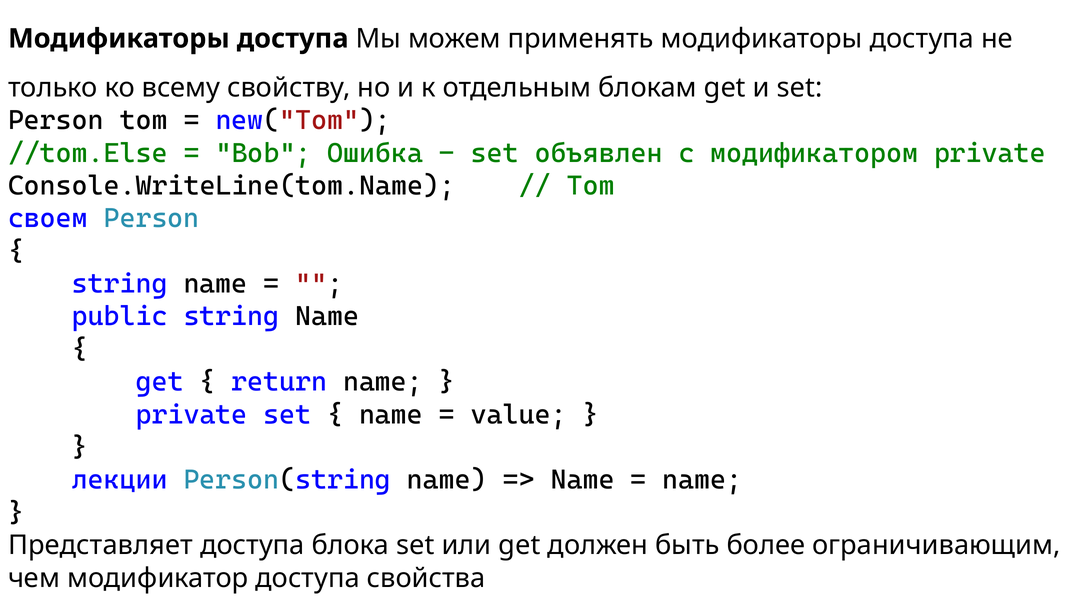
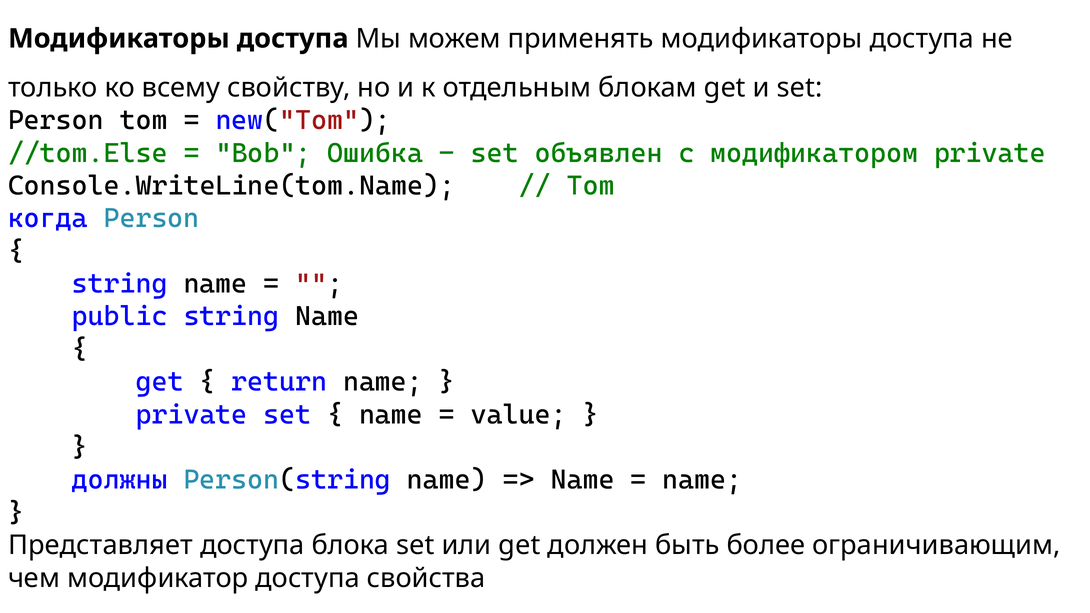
своем: своем -> когда
лекции: лекции -> должны
